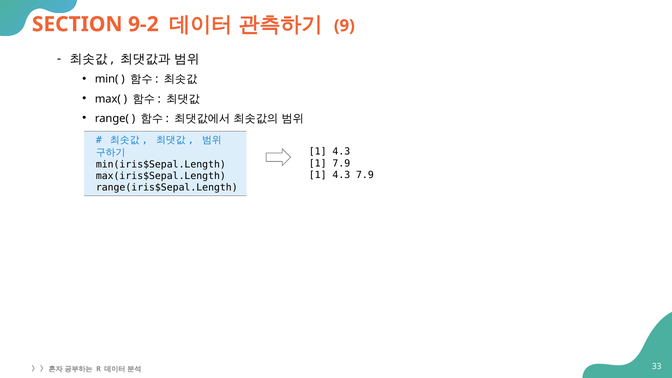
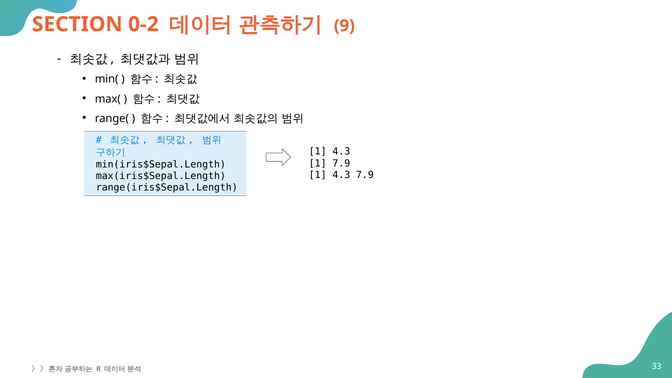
9-2: 9-2 -> 0-2
